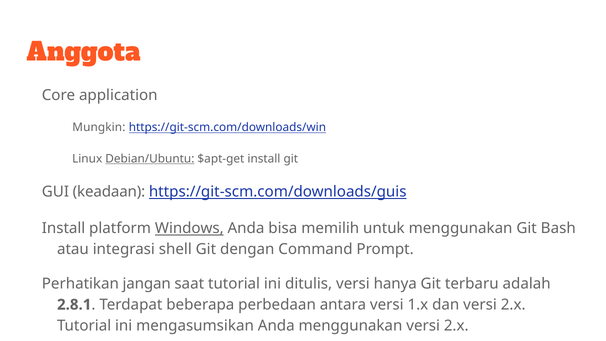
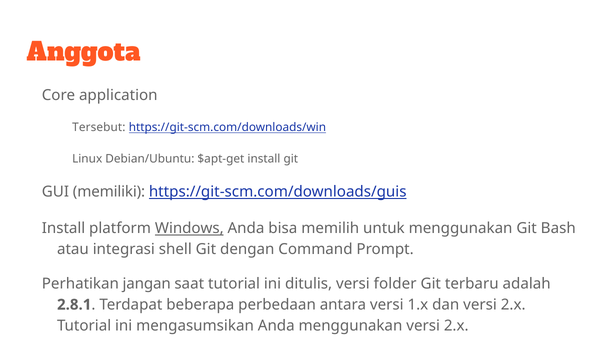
Mungkin: Mungkin -> Tersebut
Debian/Ubuntu underline: present -> none
keadaan: keadaan -> memiliki
hanya: hanya -> folder
